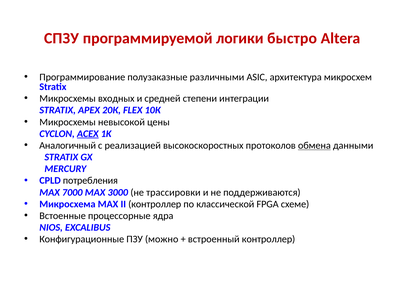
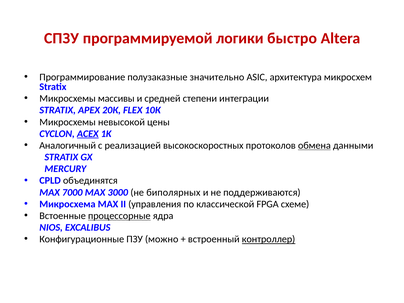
различными: различными -> значительно
входных: входных -> массивы
потребления: потребления -> объединятся
трассировки: трассировки -> биполярных
II контроллер: контроллер -> управления
процессорные underline: none -> present
контроллер at (269, 239) underline: none -> present
